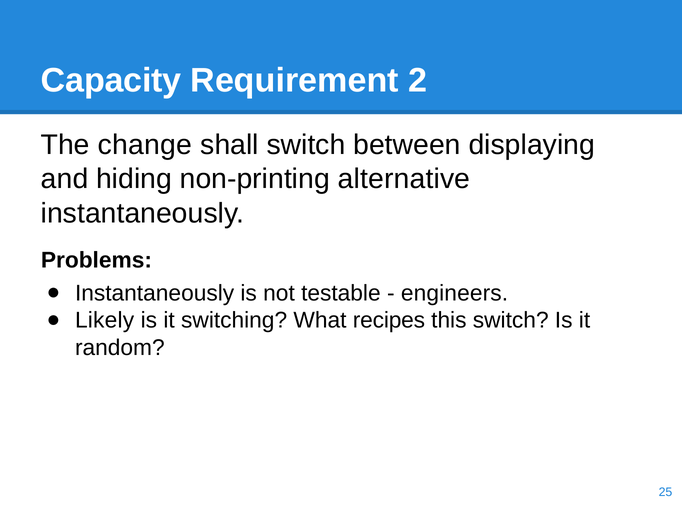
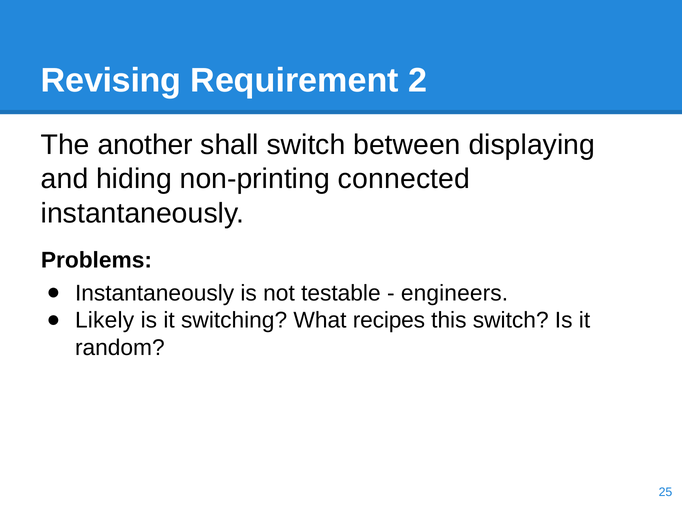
Capacity: Capacity -> Revising
change: change -> another
alternative: alternative -> connected
